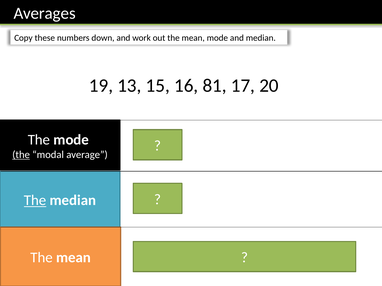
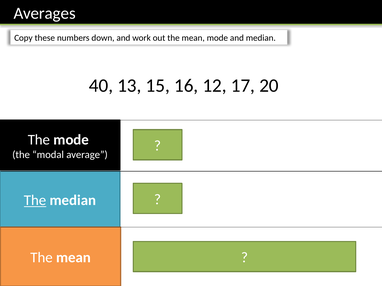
19: 19 -> 40
81: 81 -> 12
the at (21, 155) underline: present -> none
